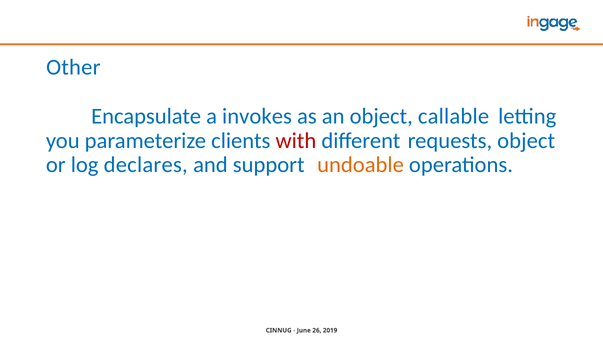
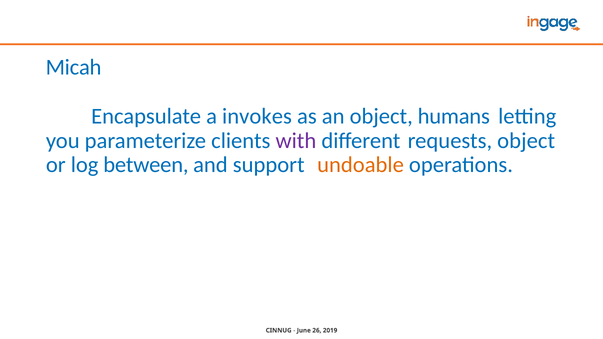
Other: Other -> Micah
callable: callable -> humans
with colour: red -> purple
declares: declares -> between
